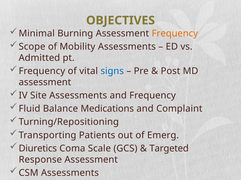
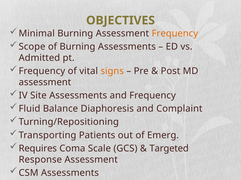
of Mobility: Mobility -> Burning
signs colour: blue -> orange
Medications: Medications -> Diaphoresis
Diuretics: Diuretics -> Requires
